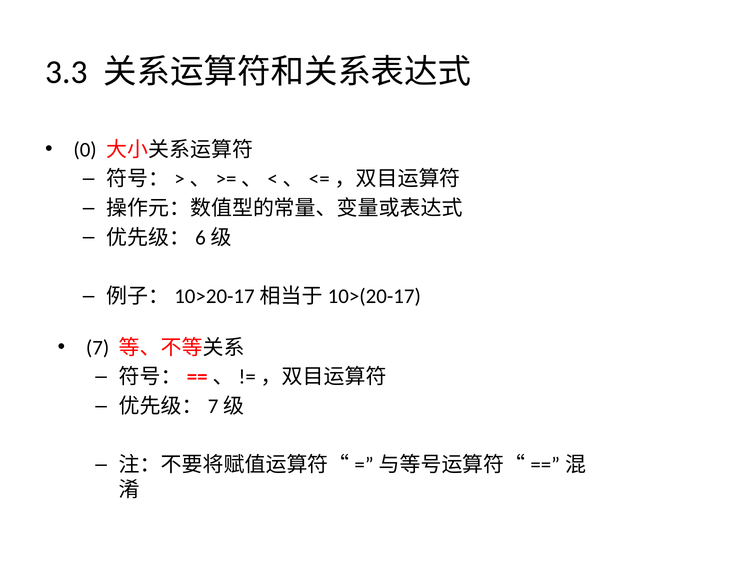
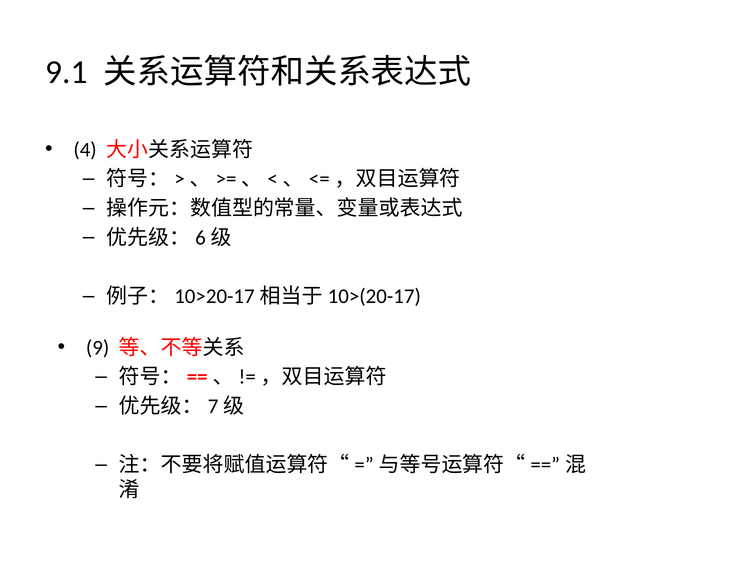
3.3: 3.3 -> 9.1
0: 0 -> 4
7: 7 -> 9
